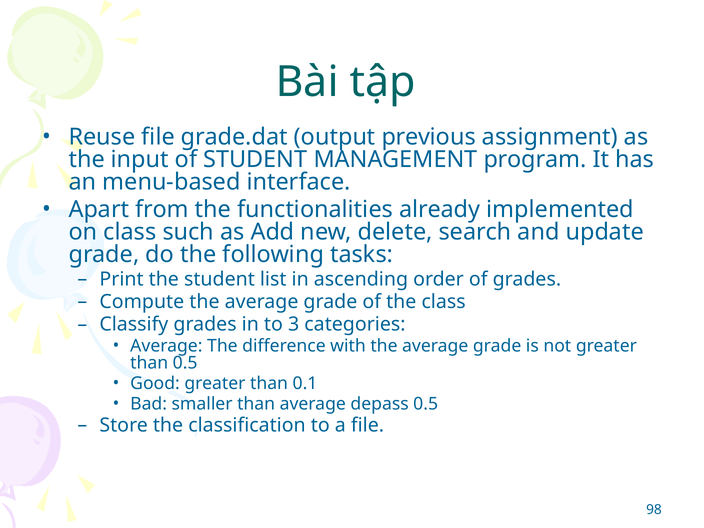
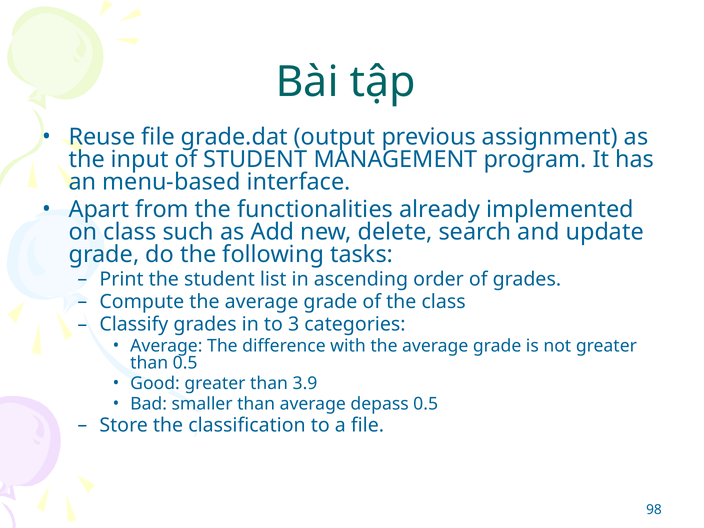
0.1: 0.1 -> 3.9
